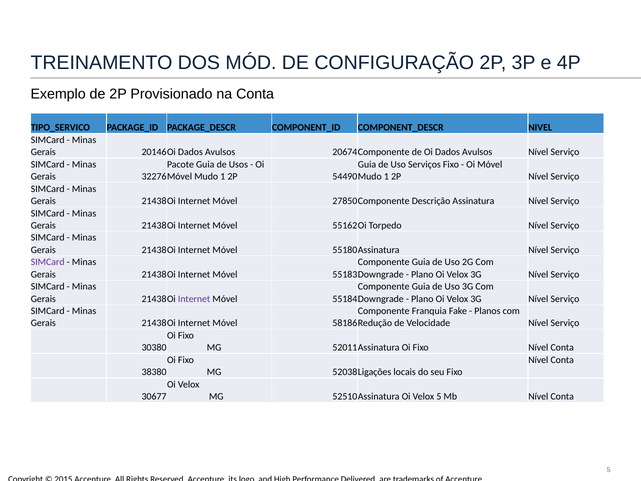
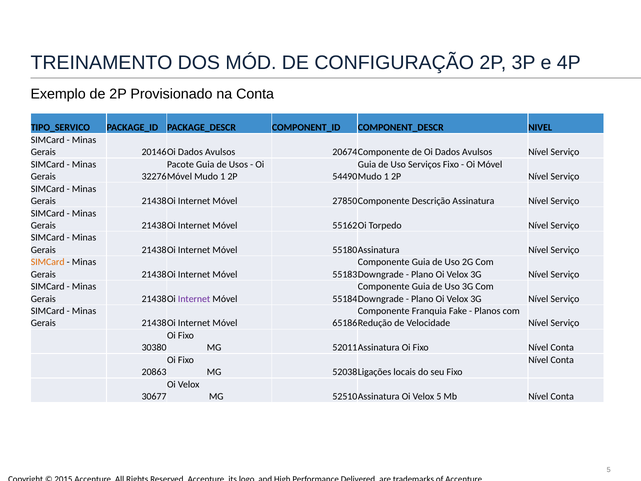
SIMCard at (48, 262) colour: purple -> orange
58186: 58186 -> 65186
38380: 38380 -> 20863
